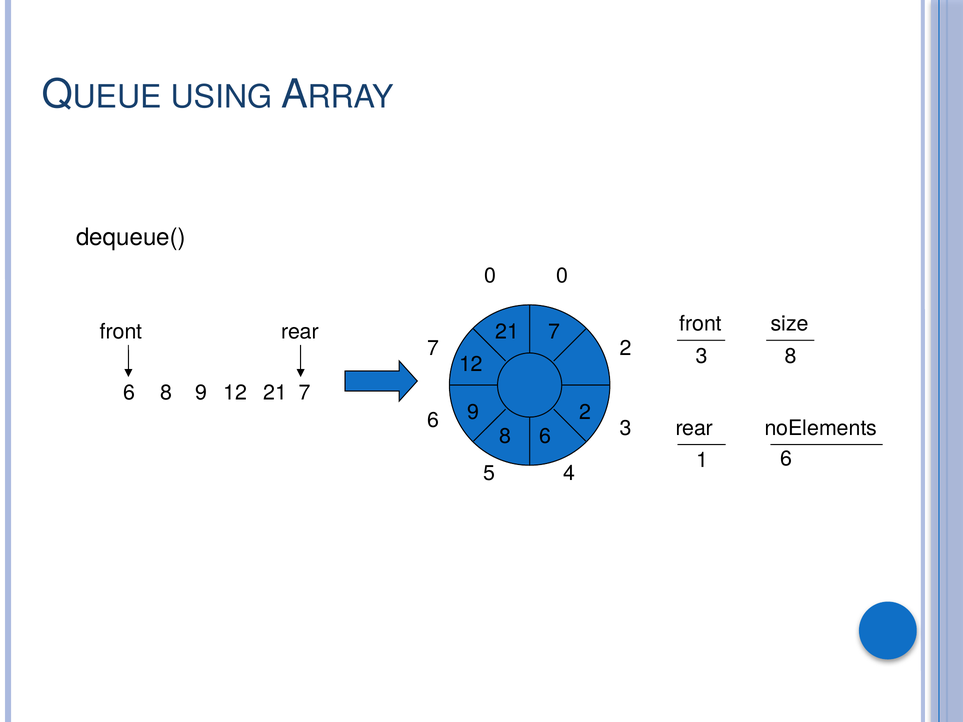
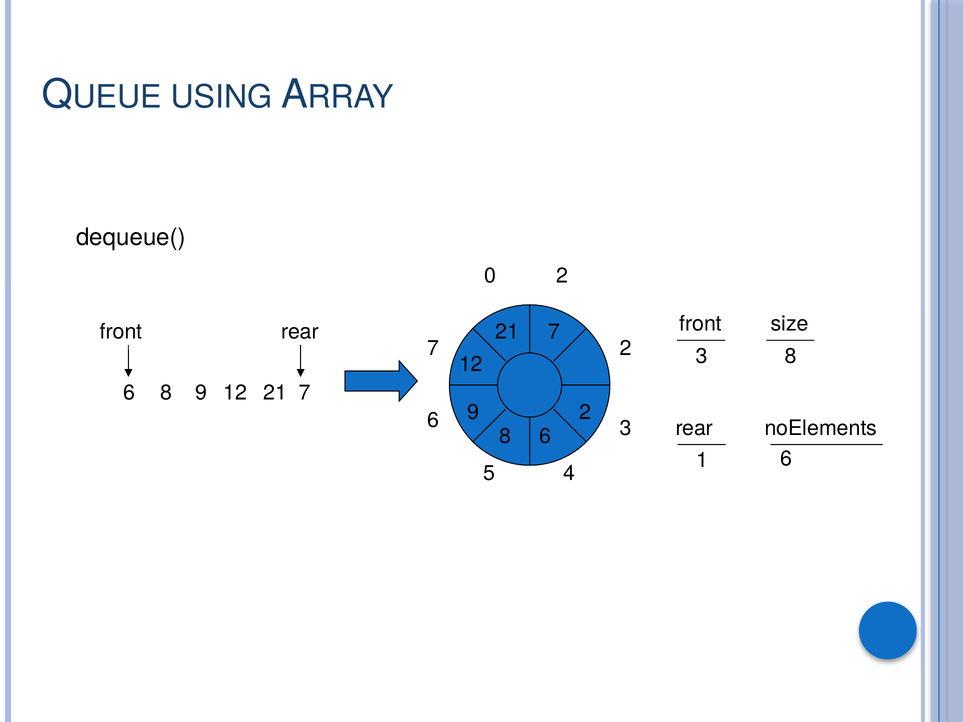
0 0: 0 -> 2
